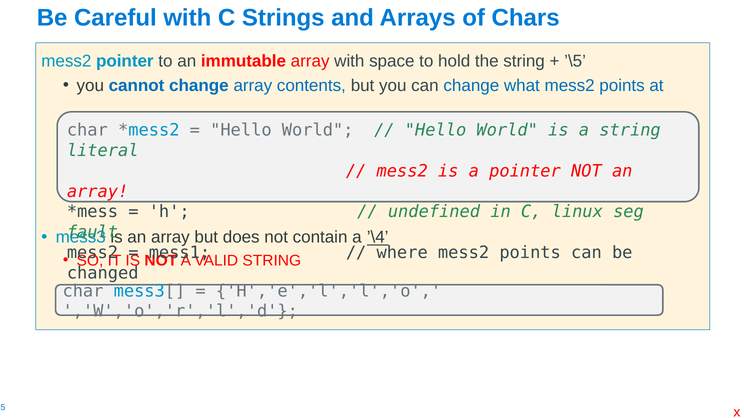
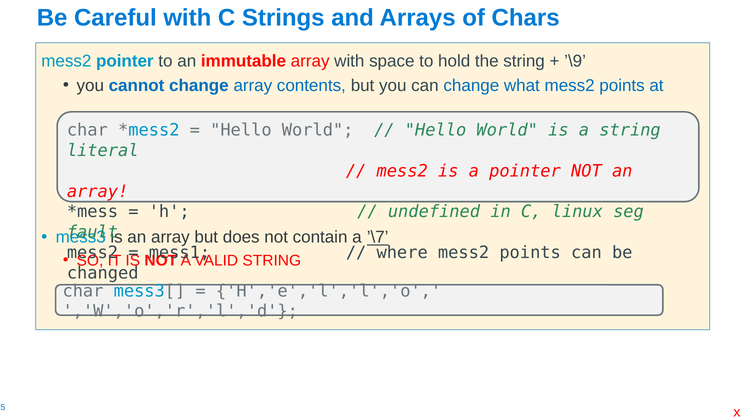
’\5: ’\5 -> ’\9
’\4: ’\4 -> ’\7
